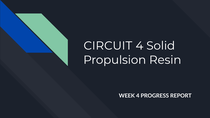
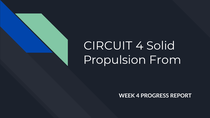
Resin: Resin -> From
